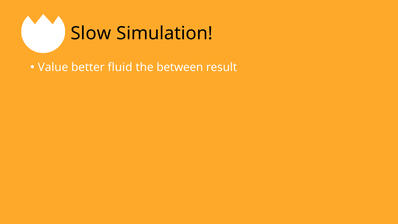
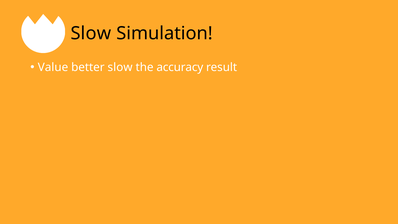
better fluid: fluid -> slow
between: between -> accuracy
